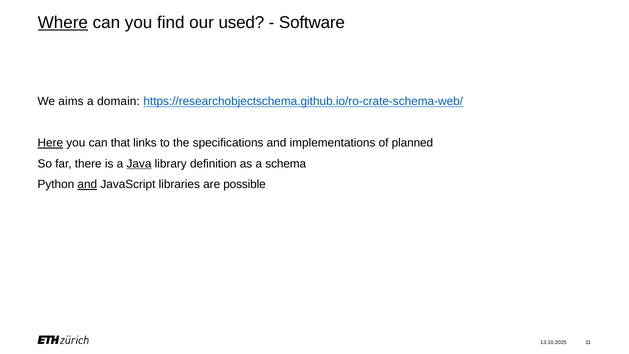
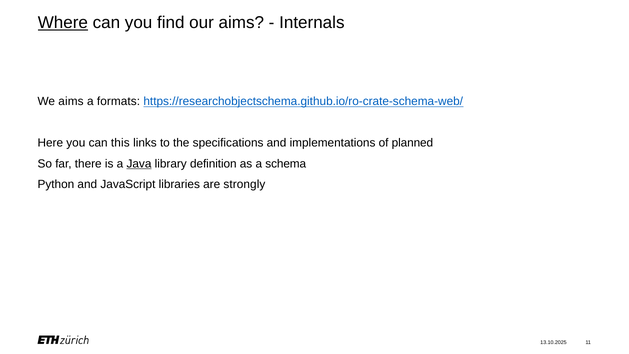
our used: used -> aims
Software: Software -> Internals
domain: domain -> formats
Here underline: present -> none
that: that -> this
and at (87, 184) underline: present -> none
possible: possible -> strongly
